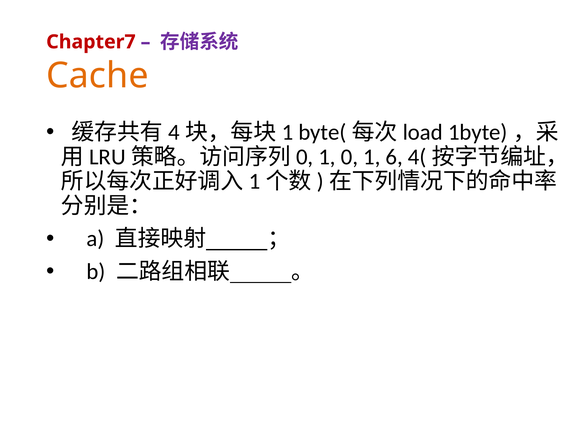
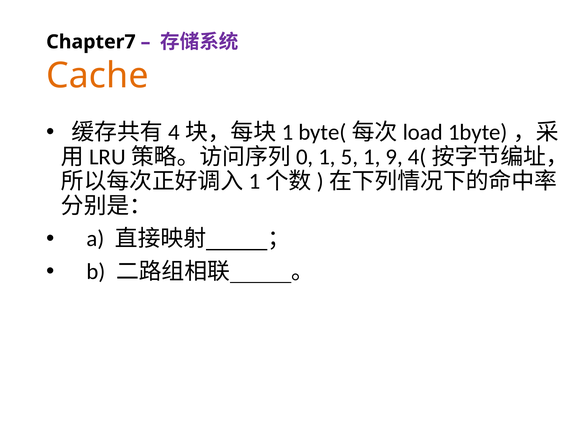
Chapter7 colour: red -> black
0: 0 -> 5
6: 6 -> 9
